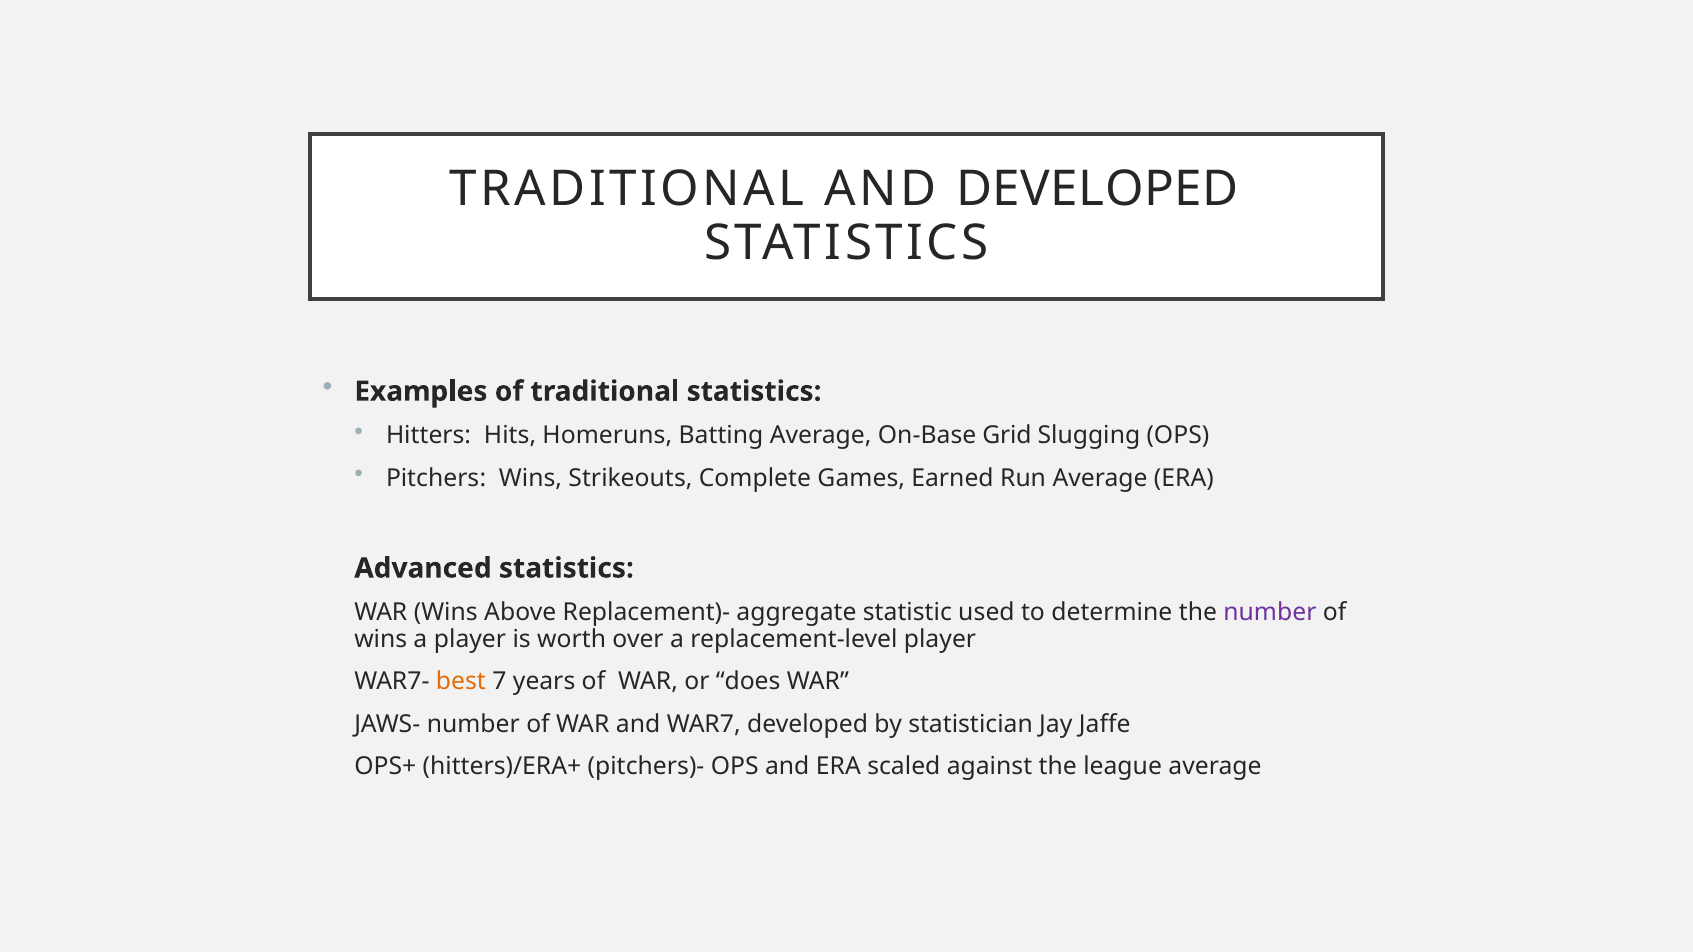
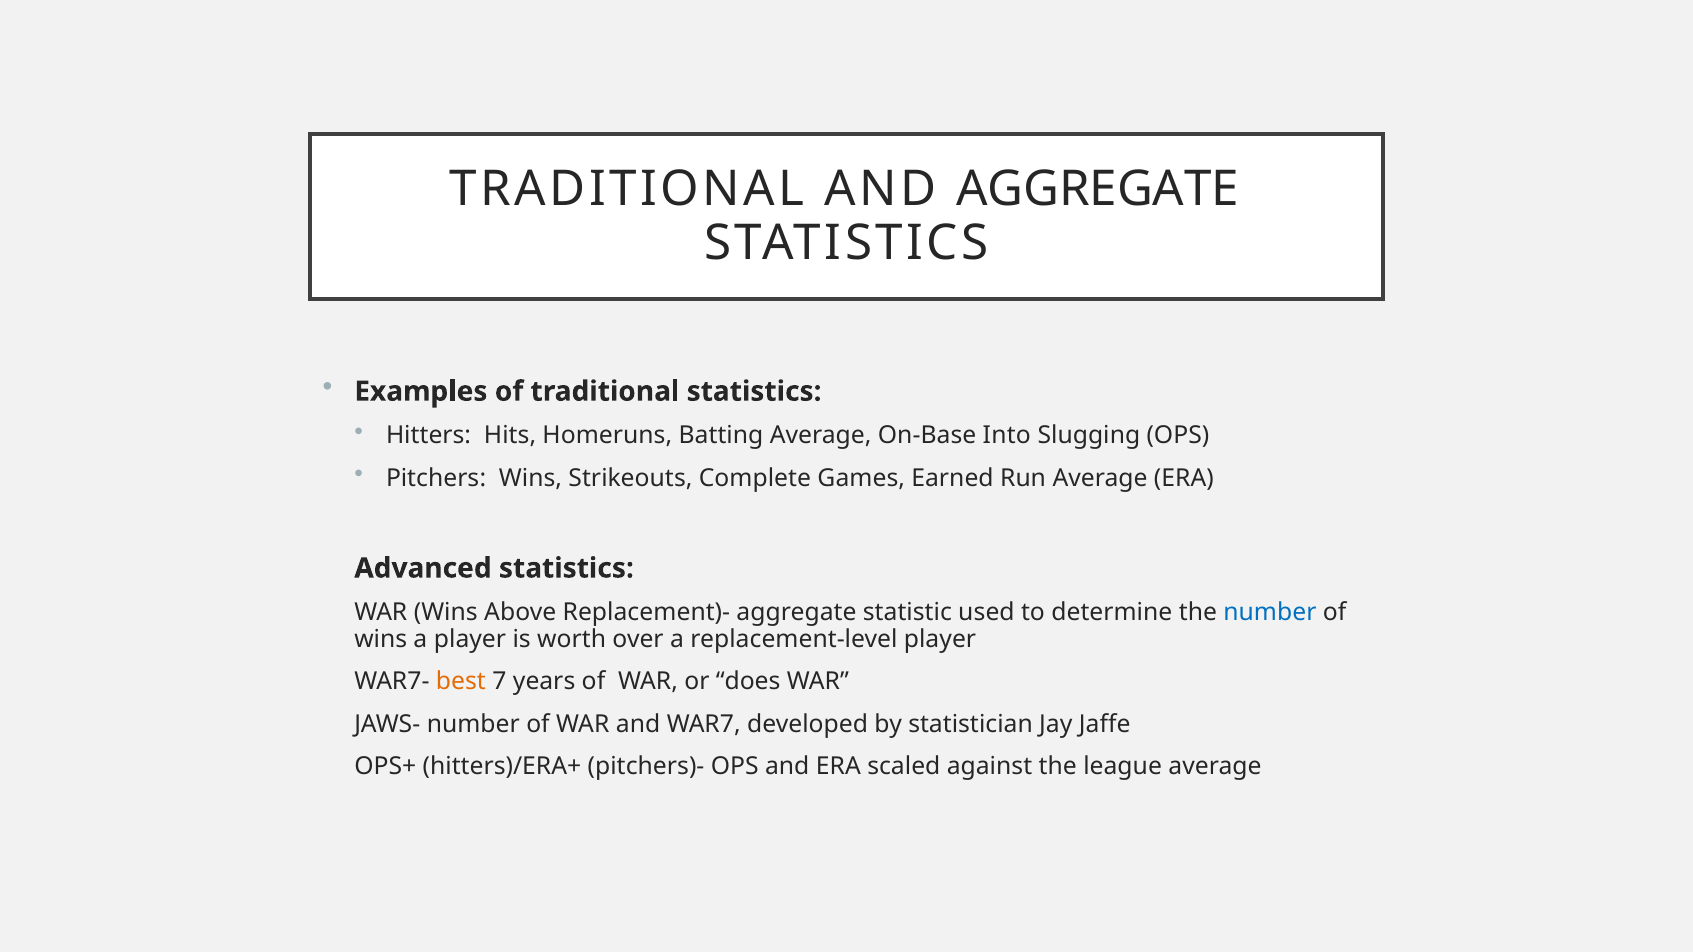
AND DEVELOPED: DEVELOPED -> AGGREGATE
Grid: Grid -> Into
number at (1270, 612) colour: purple -> blue
